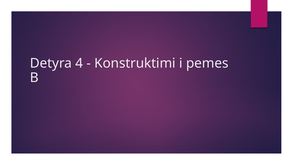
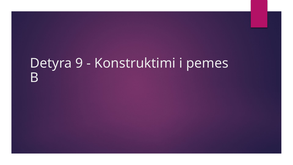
4: 4 -> 9
